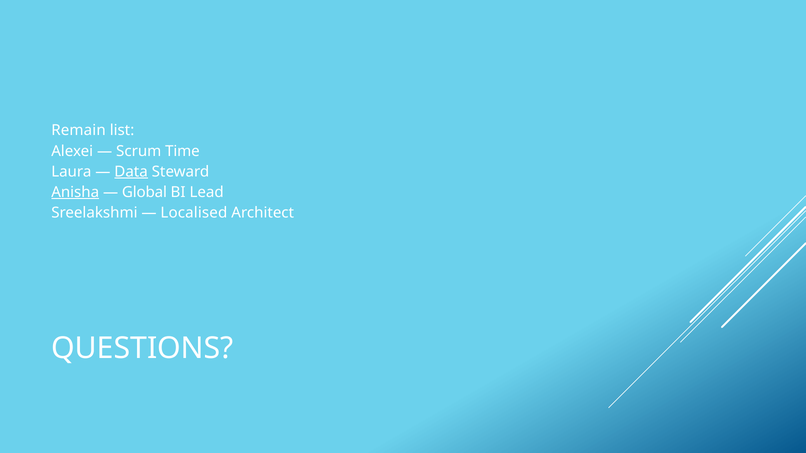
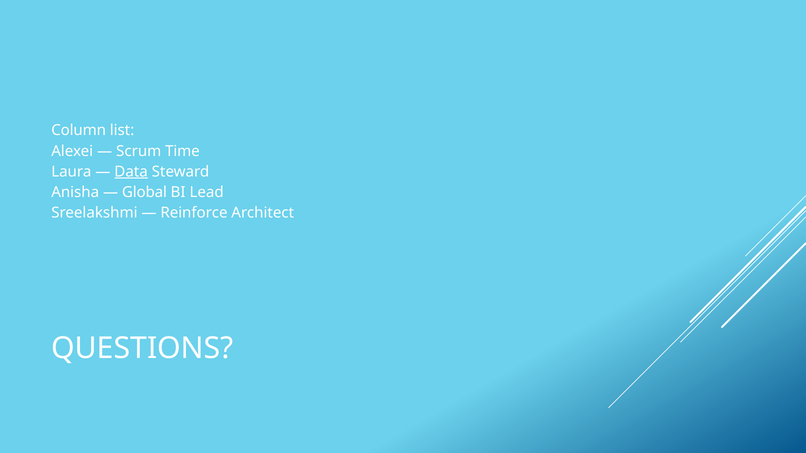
Remain: Remain -> Column
Anisha underline: present -> none
Localised: Localised -> Reinforce
